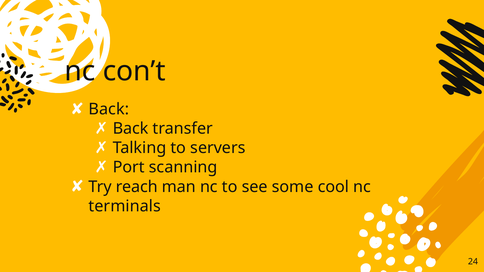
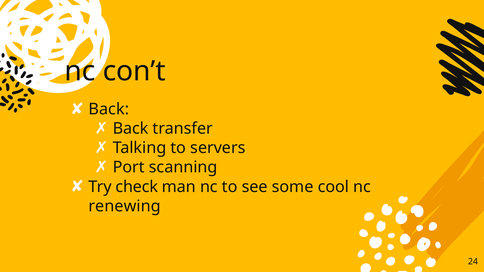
reach: reach -> check
terminals: terminals -> renewing
